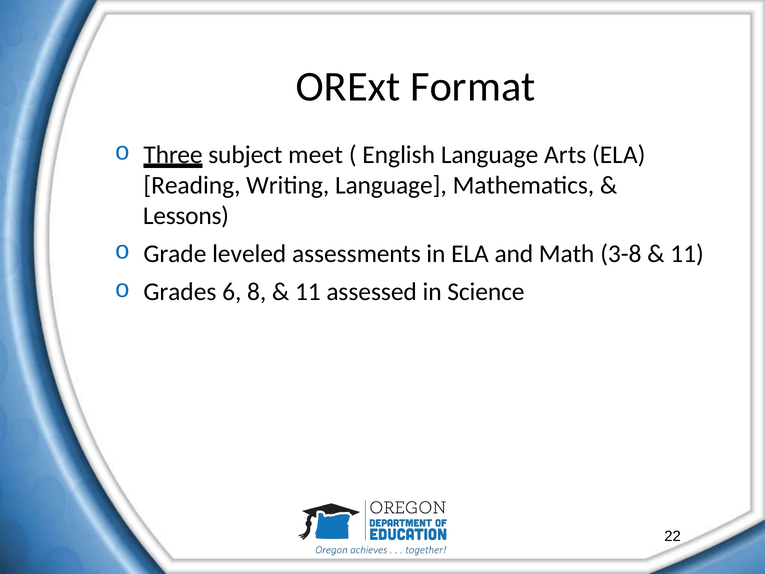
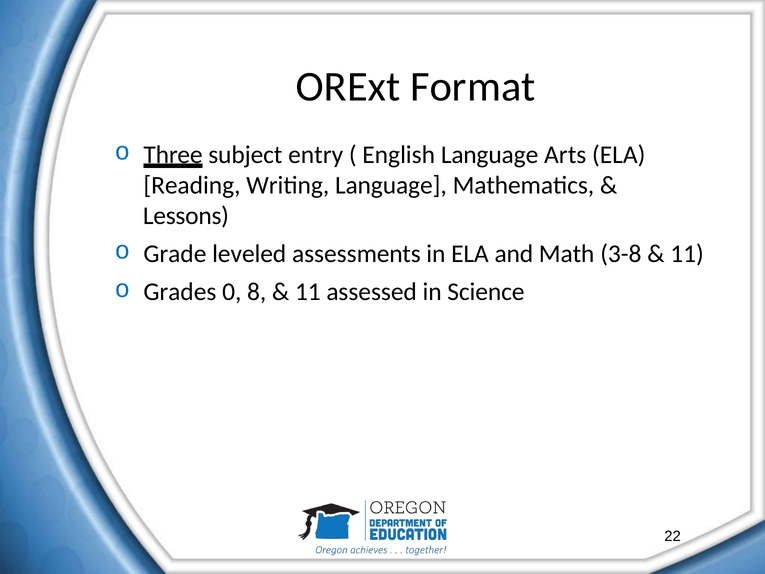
meet: meet -> entry
6: 6 -> 0
